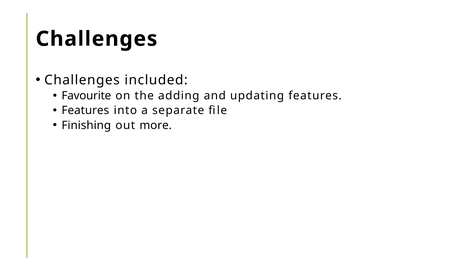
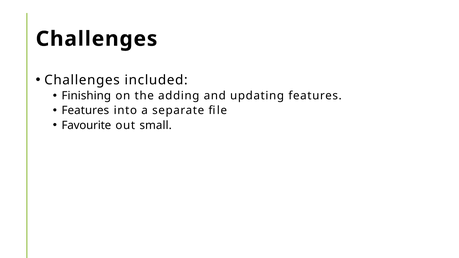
Favourite: Favourite -> Finishing
Finishing: Finishing -> Favourite
more: more -> small
